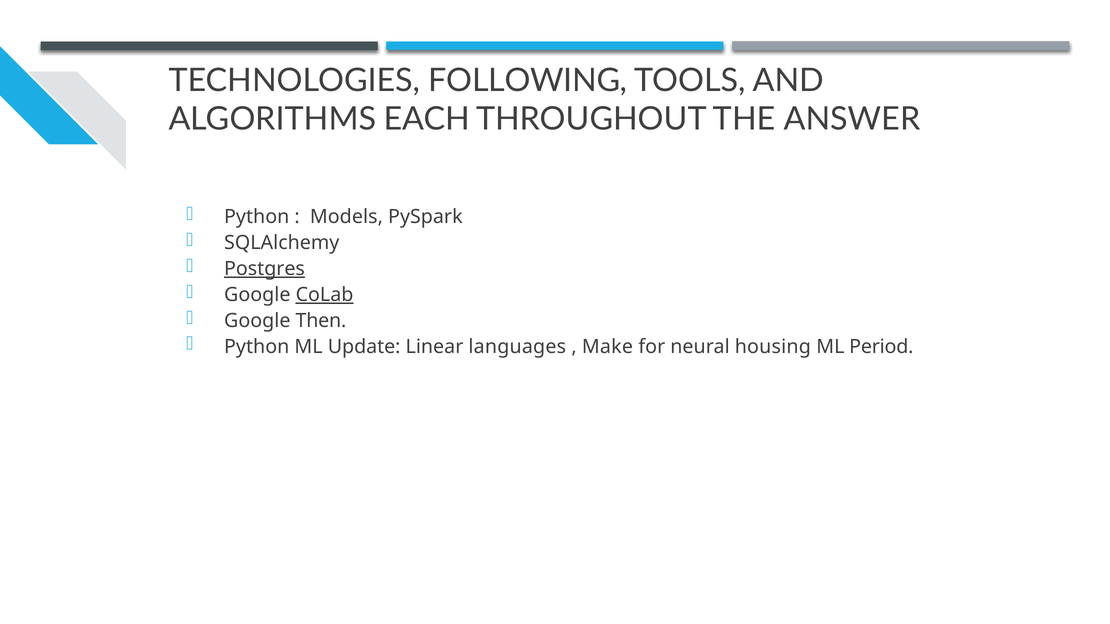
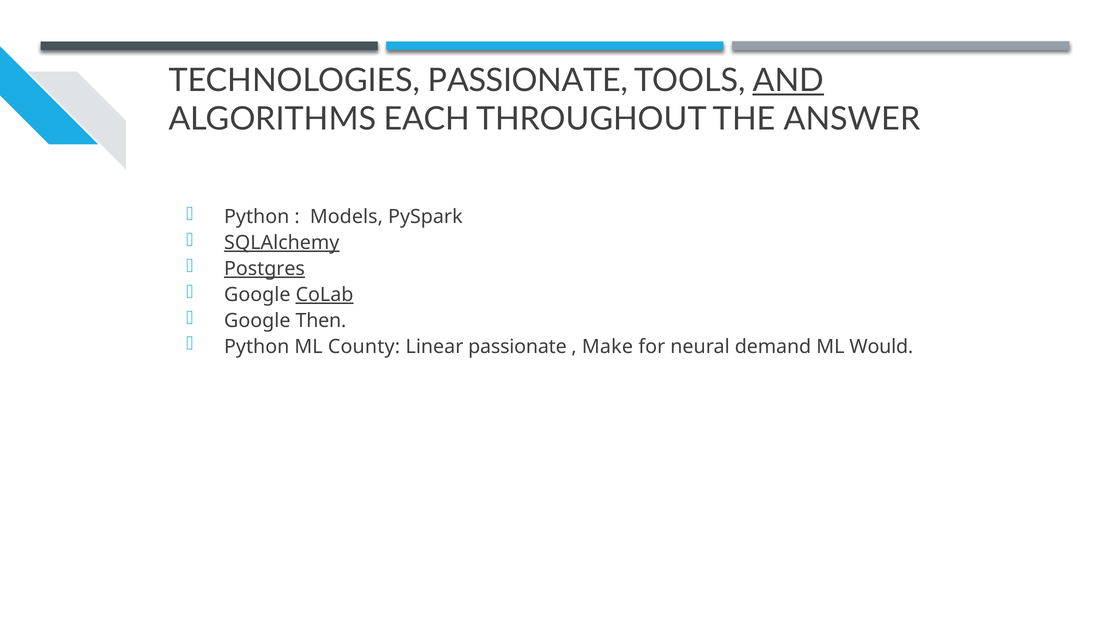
TECHNOLOGIES FOLLOWING: FOLLOWING -> PASSIONATE
AND underline: none -> present
SQLAlchemy underline: none -> present
Update: Update -> County
Linear languages: languages -> passionate
housing: housing -> demand
Period: Period -> Would
